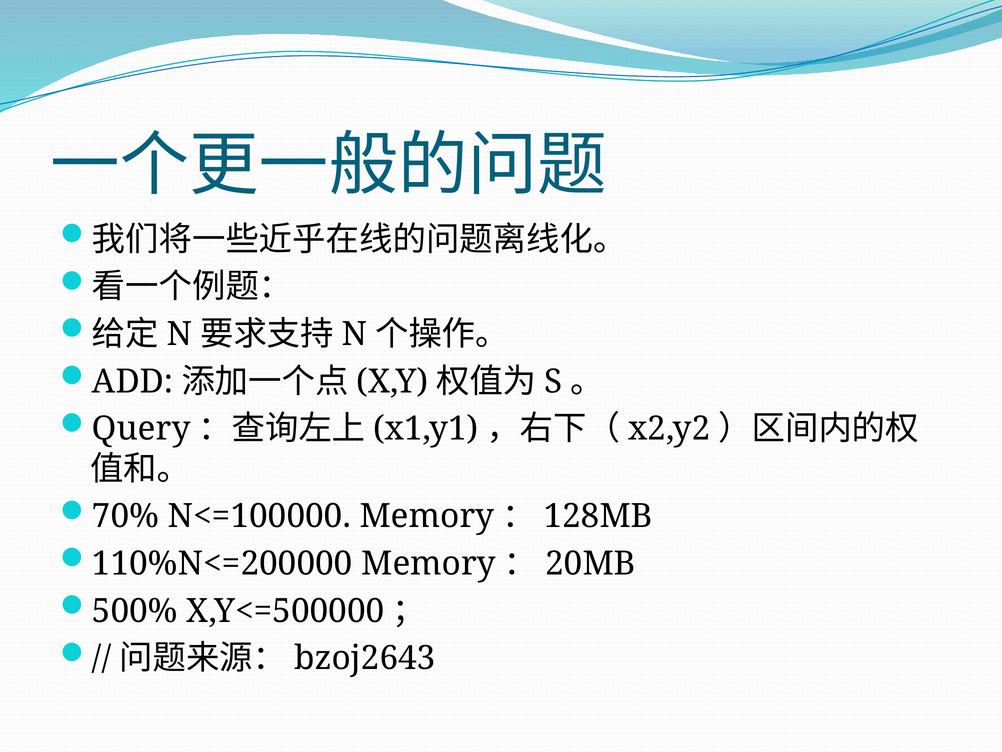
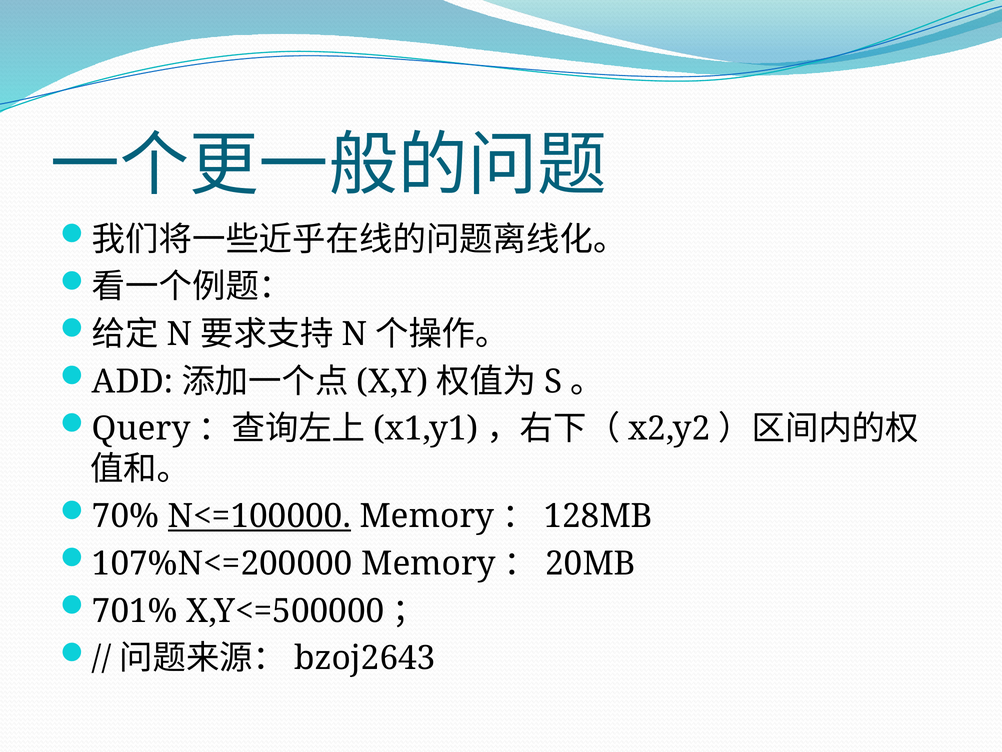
N<=100000 underline: none -> present
110%N<=200000: 110%N<=200000 -> 107%N<=200000
500%: 500% -> 701%
